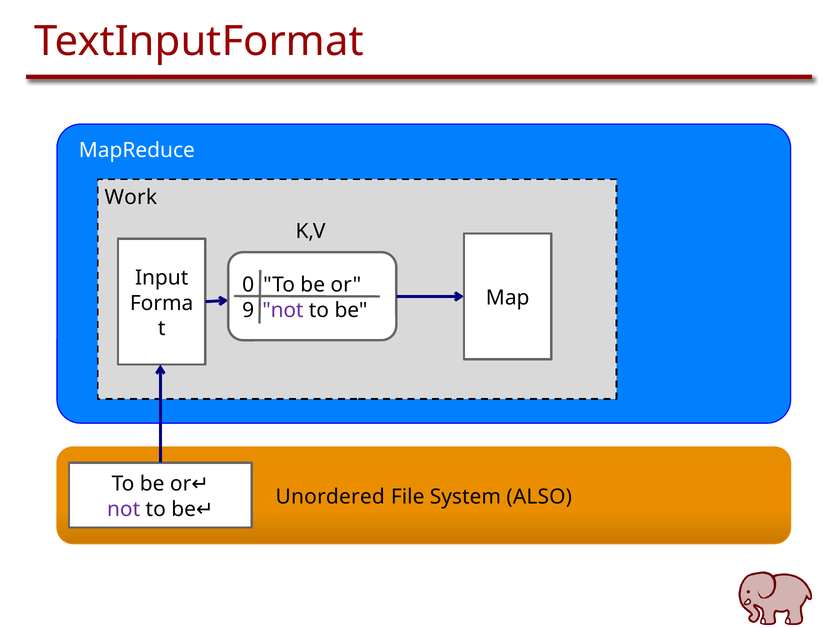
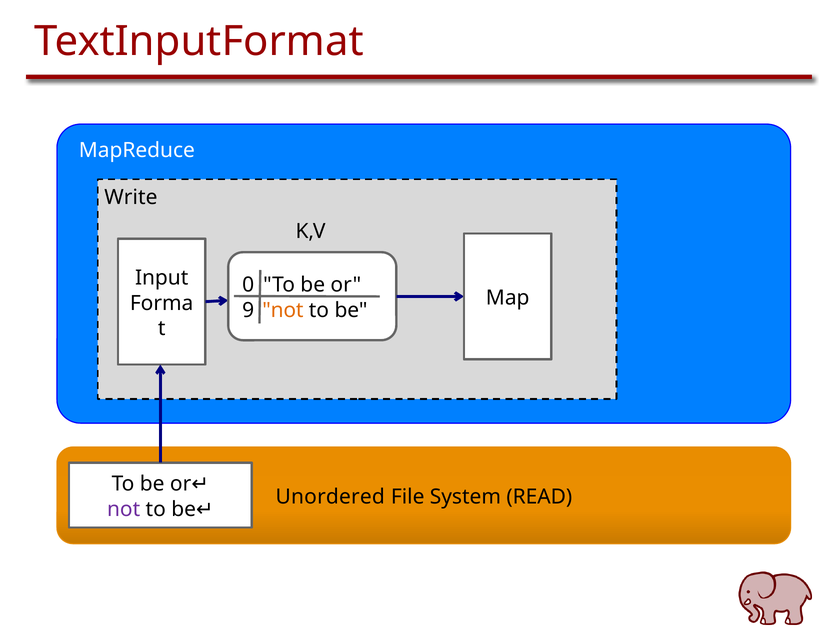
Work: Work -> Write
not at (283, 310) colour: purple -> orange
ALSO: ALSO -> READ
